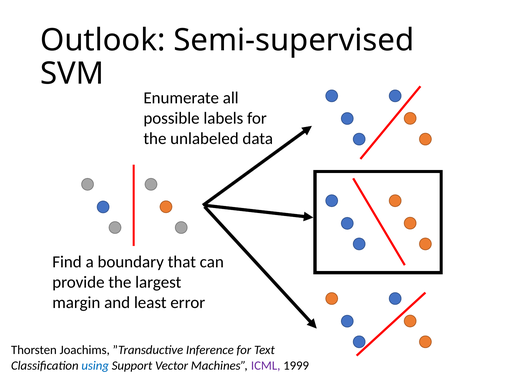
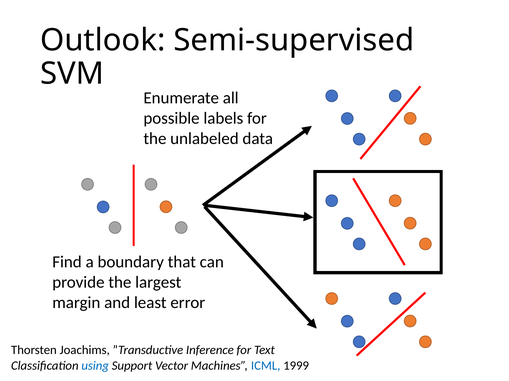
ICML colour: purple -> blue
